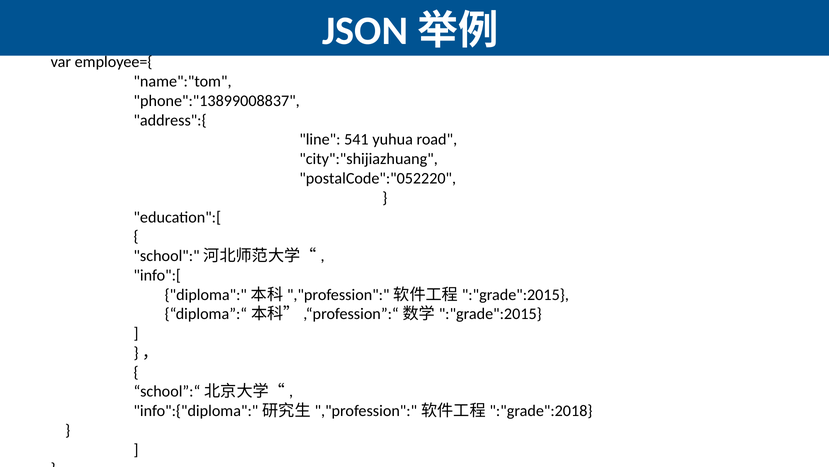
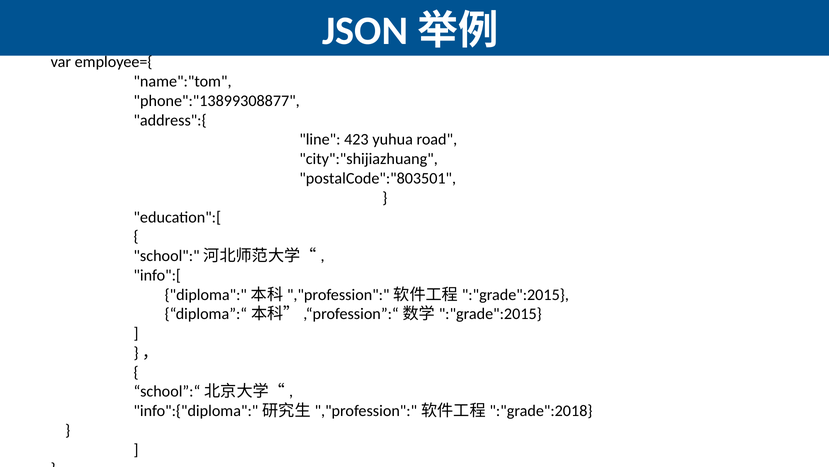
phone":"13899008837: phone":"13899008837 -> phone":"13899308877
541: 541 -> 423
postalCode":"052220: postalCode":"052220 -> postalCode":"803501
